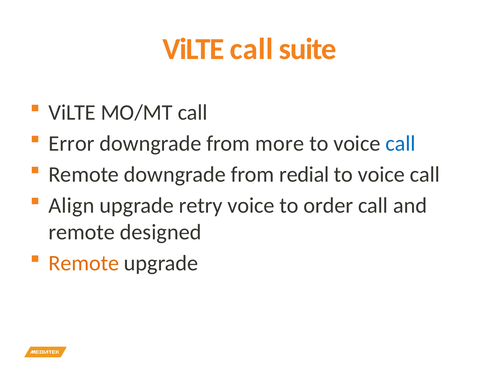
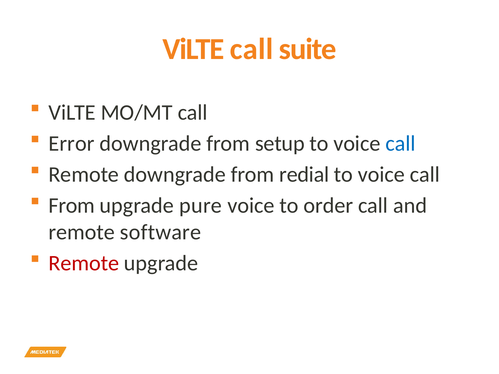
more: more -> setup
Align at (72, 206): Align -> From
retry: retry -> pure
designed: designed -> software
Remote at (84, 263) colour: orange -> red
